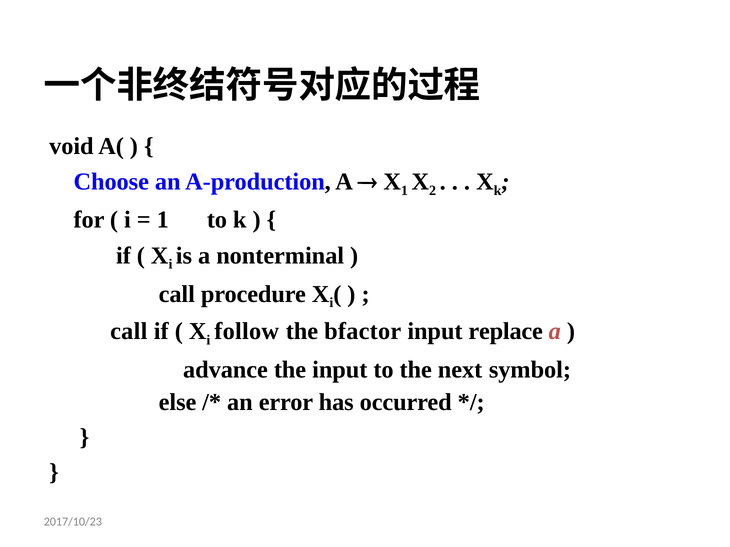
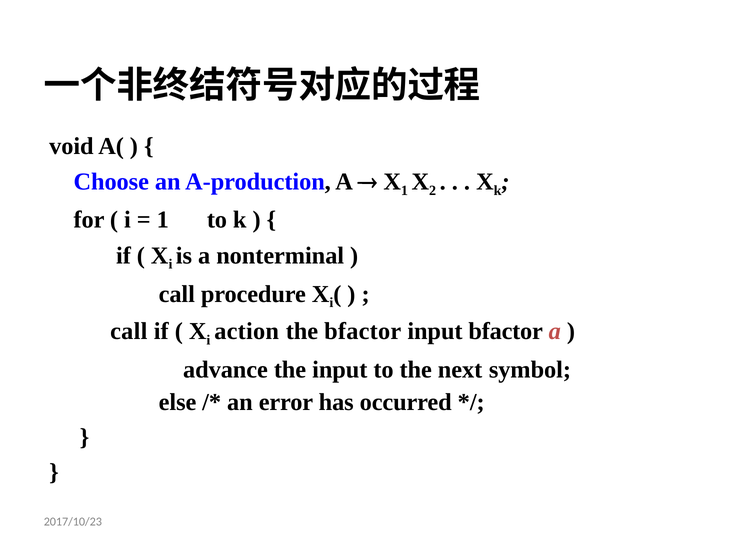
follow: follow -> action
input replace: replace -> bfactor
